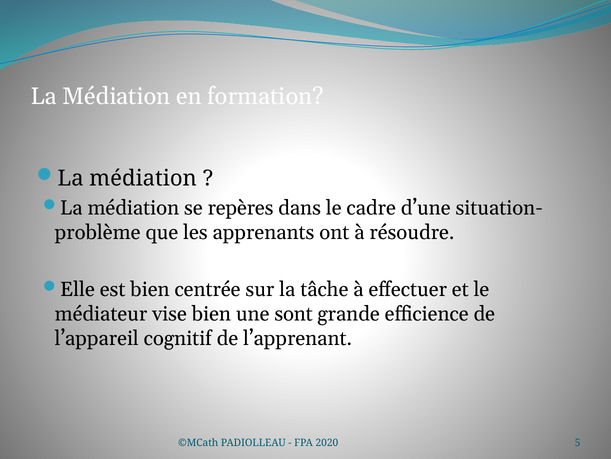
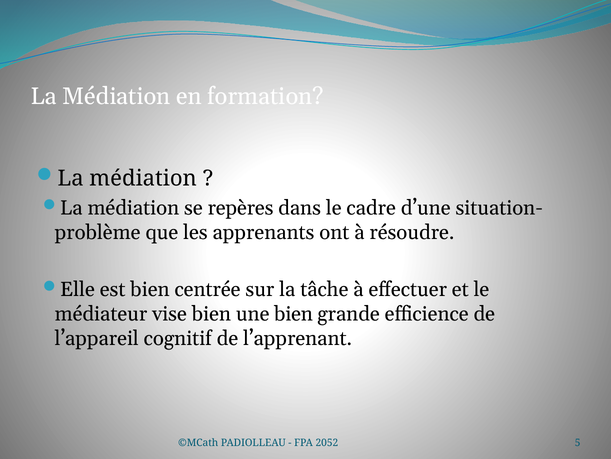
une sont: sont -> bien
2020: 2020 -> 2052
